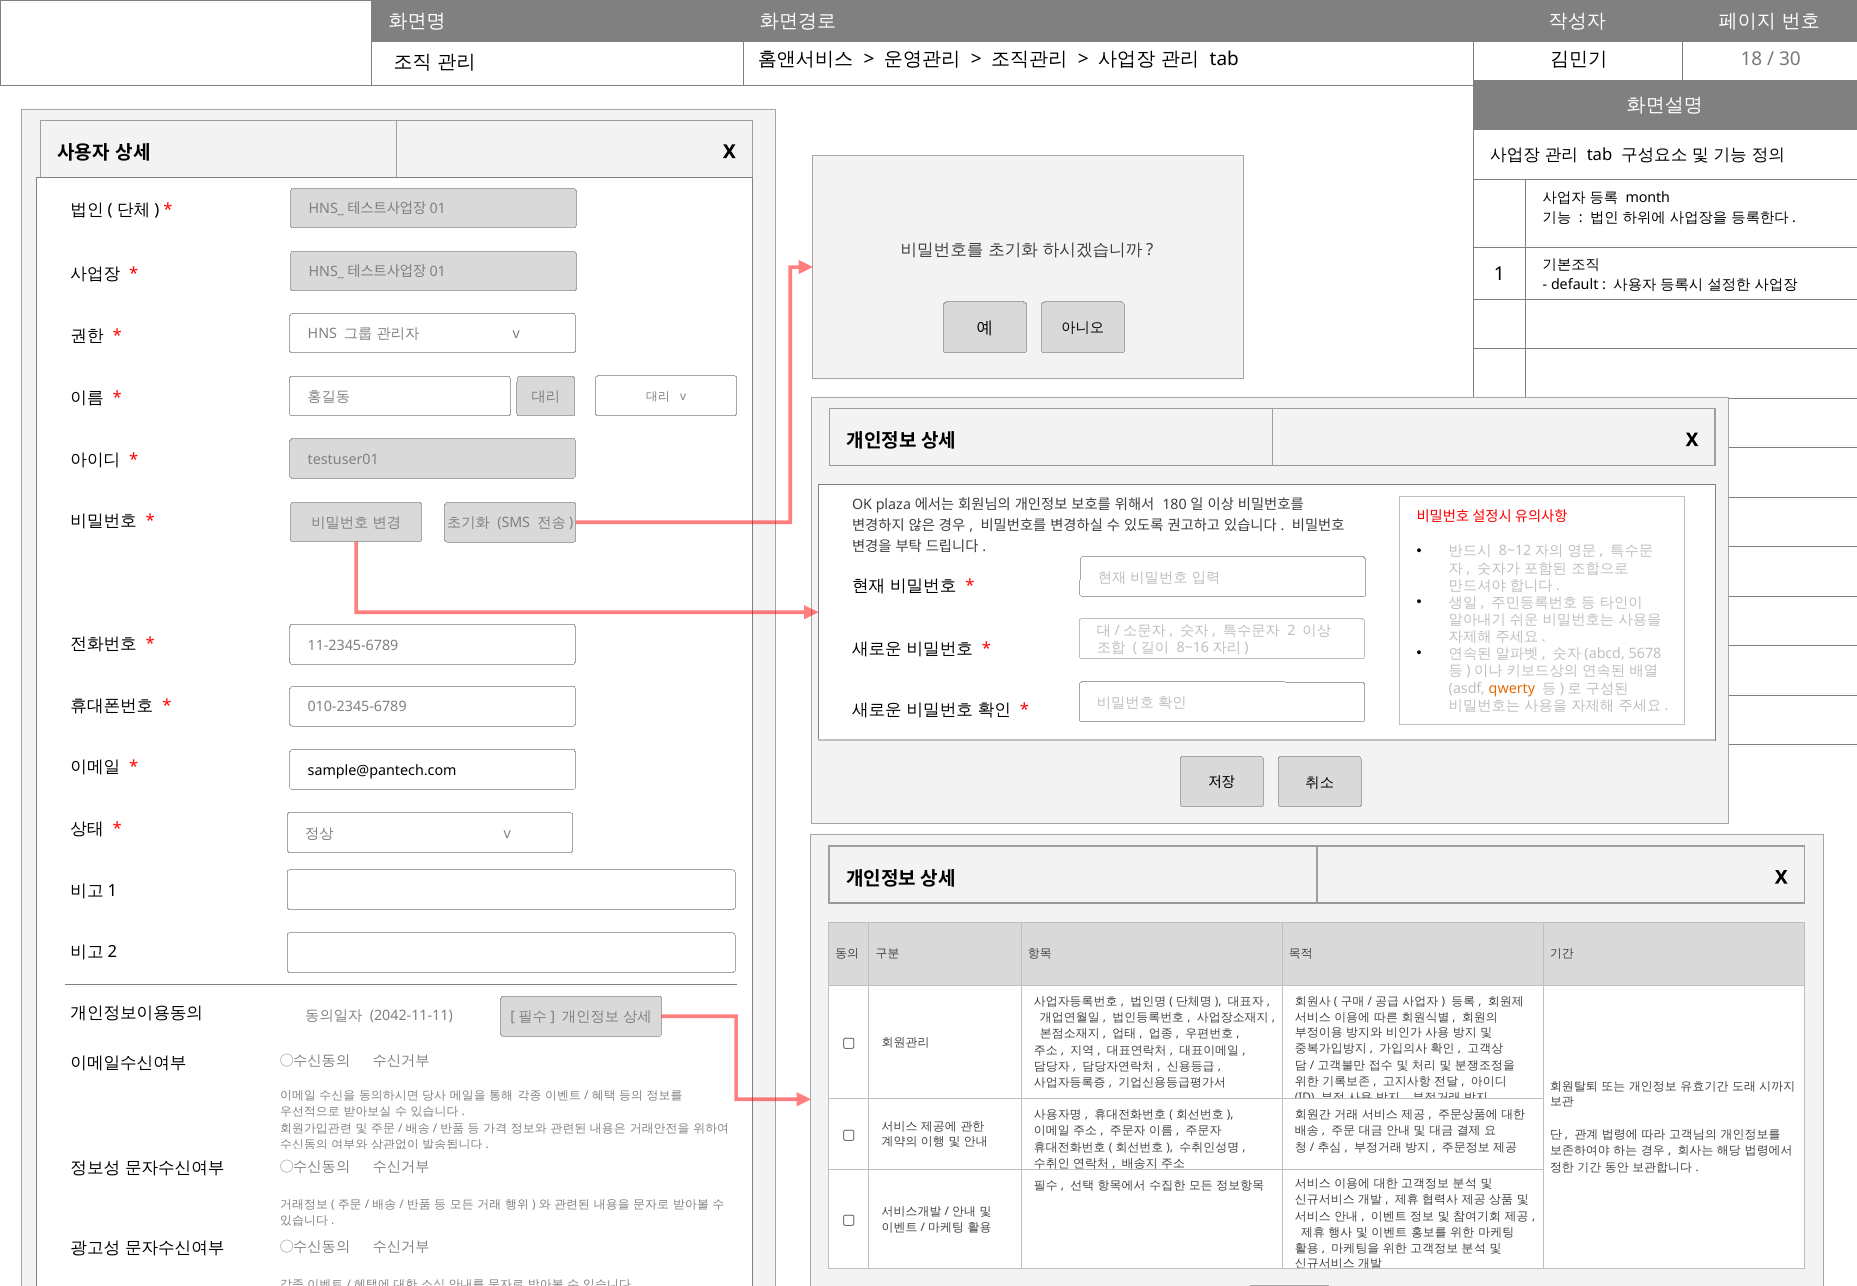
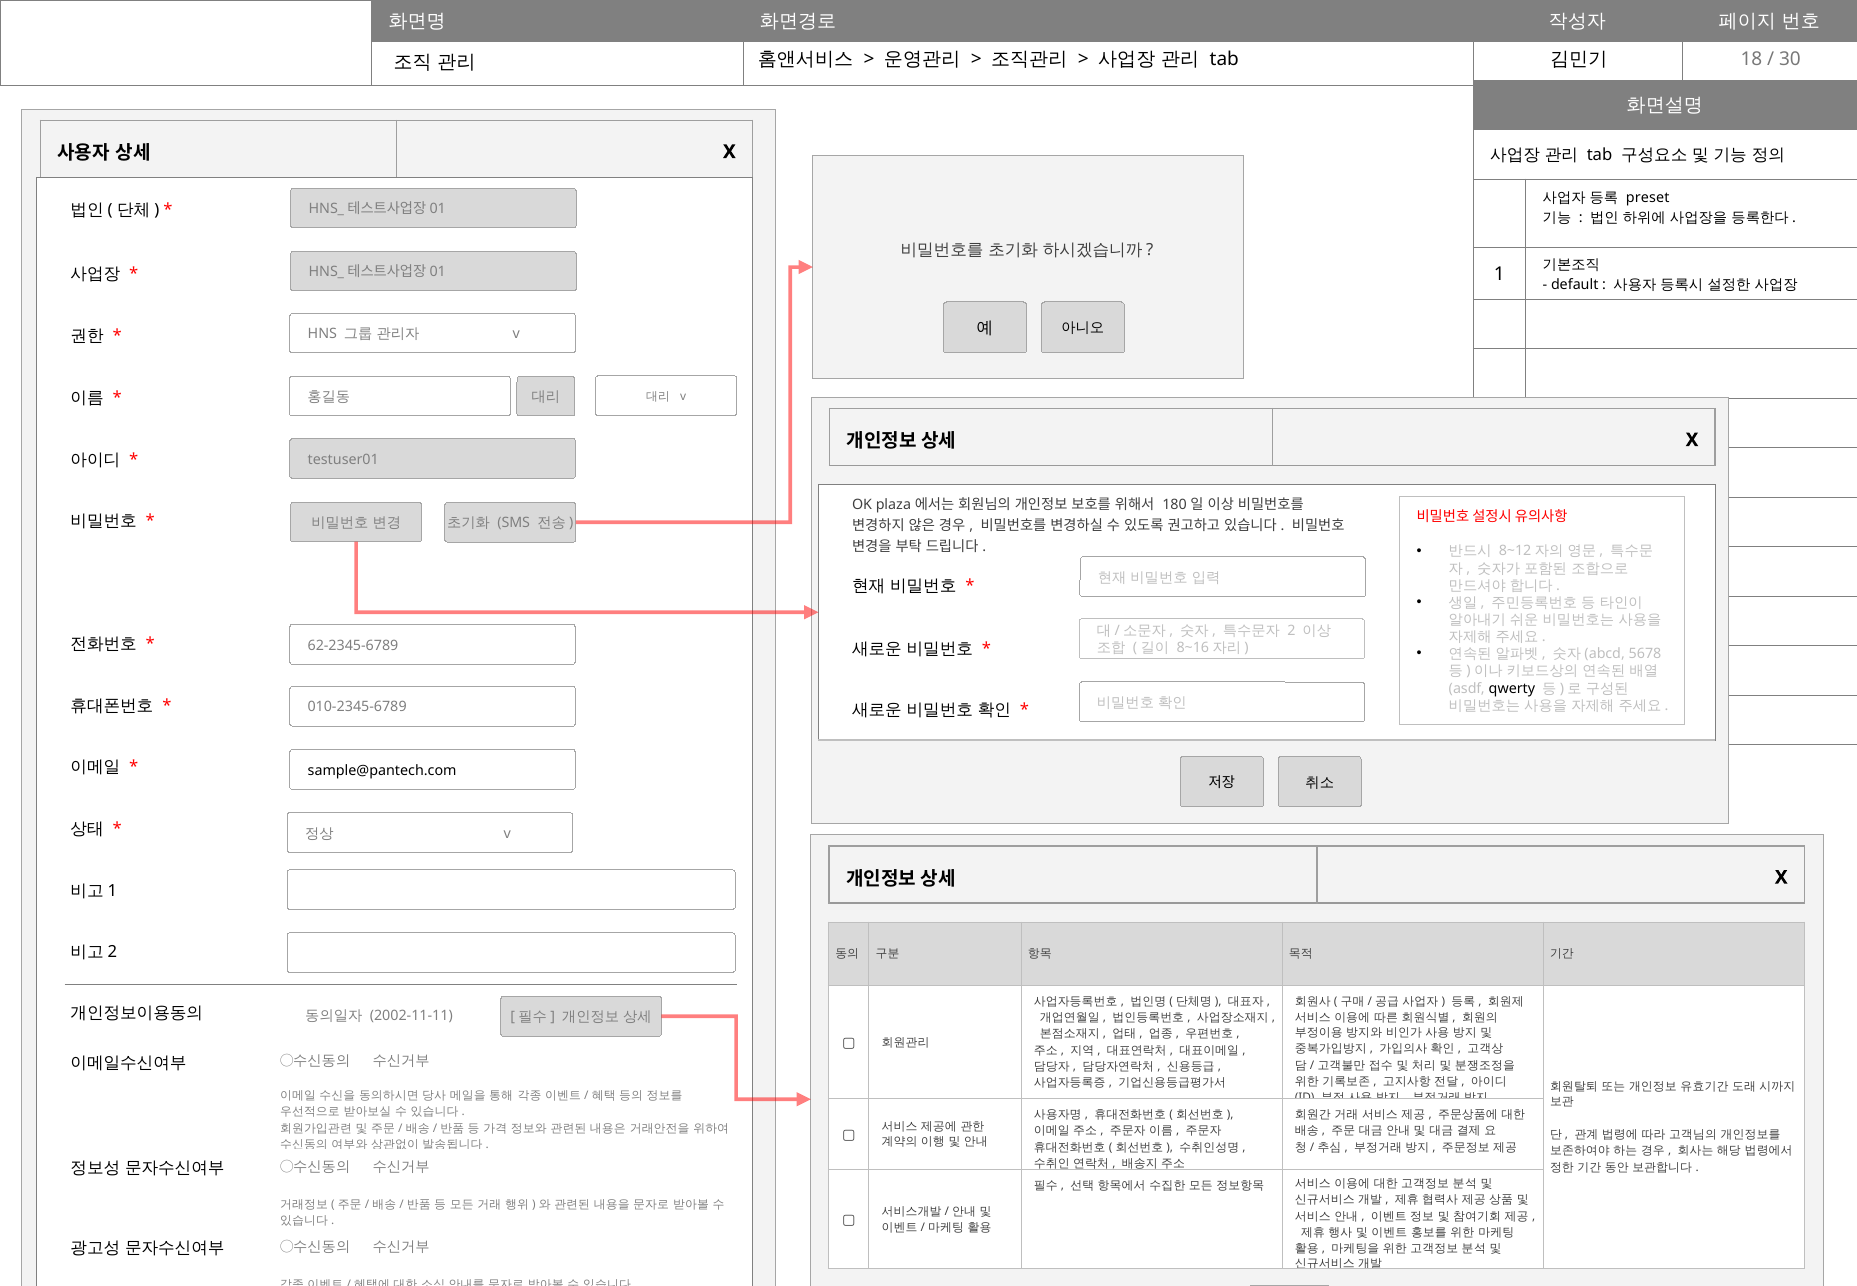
month: month -> preset
11-2345-6789: 11-2345-6789 -> 62-2345-6789
qwerty colour: orange -> black
2042-11-11: 2042-11-11 -> 2002-11-11
